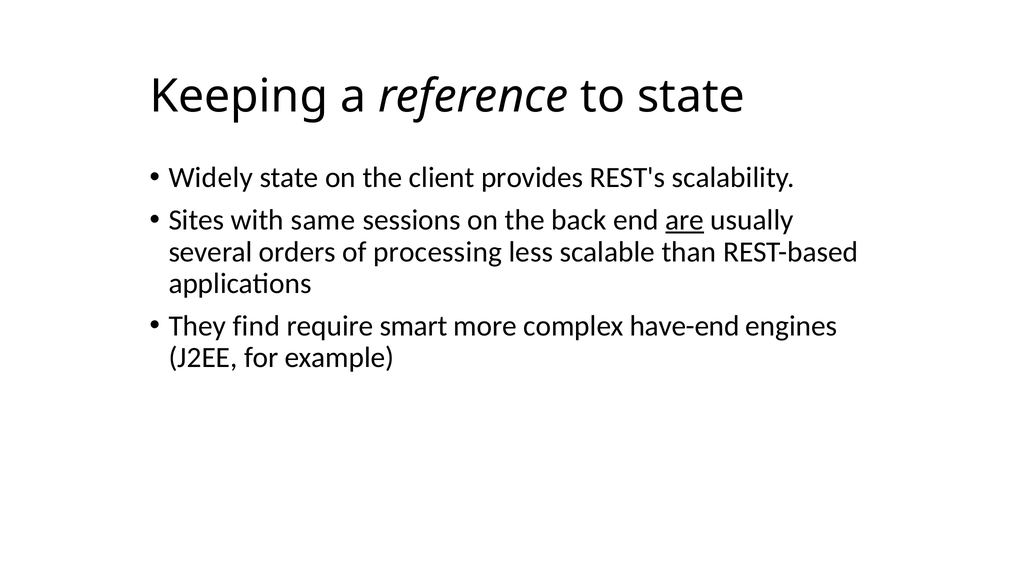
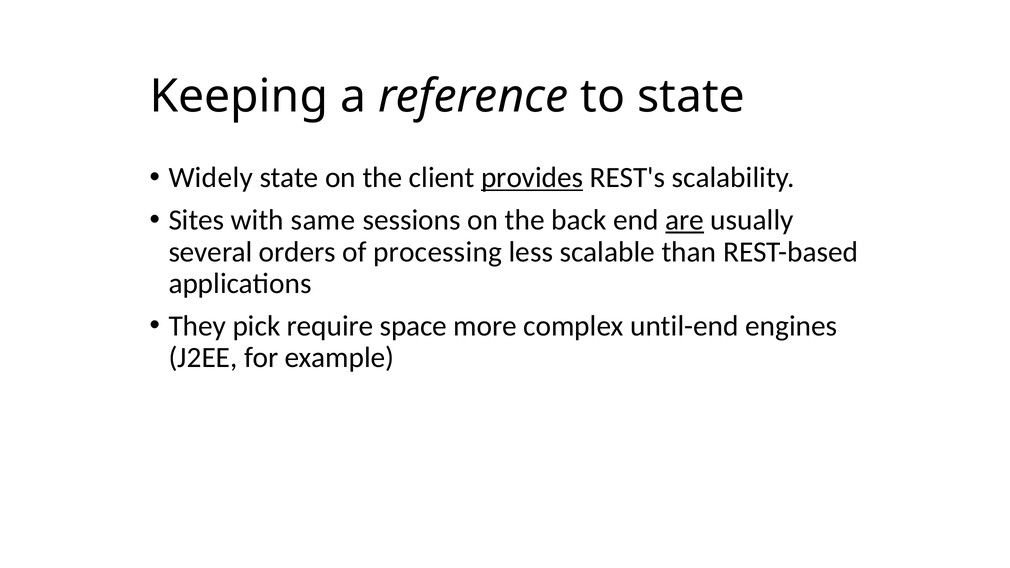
provides underline: none -> present
find: find -> pick
smart: smart -> space
have-end: have-end -> until-end
